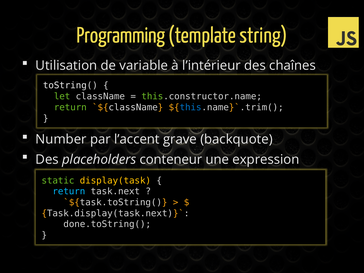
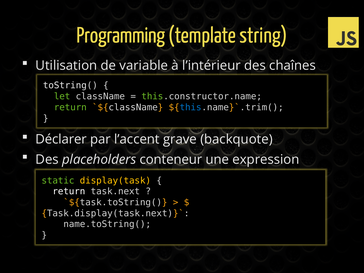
Number: Number -> Déclarer
return at (69, 191) colour: light blue -> white
done.toString(: done.toString( -> name.toString(
